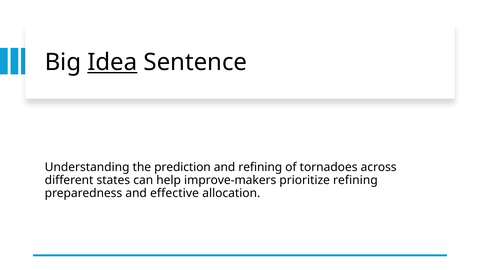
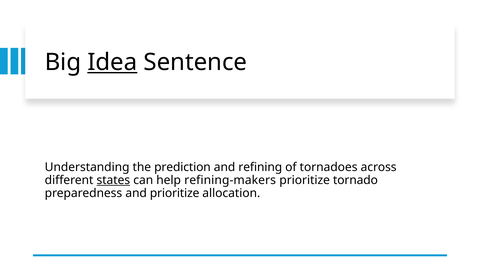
states underline: none -> present
improve-makers: improve-makers -> refining-makers
prioritize refining: refining -> tornado
and effective: effective -> prioritize
